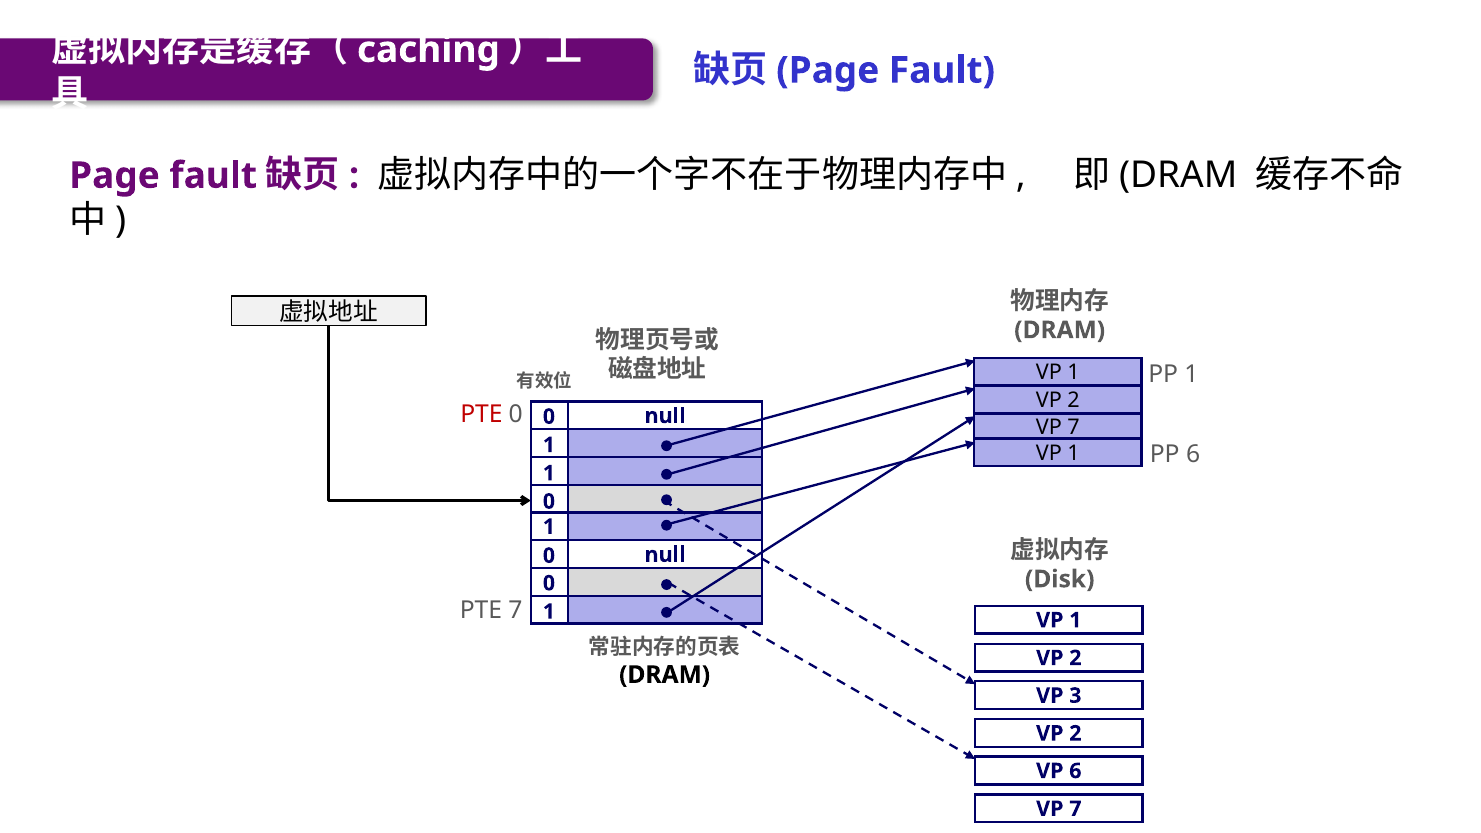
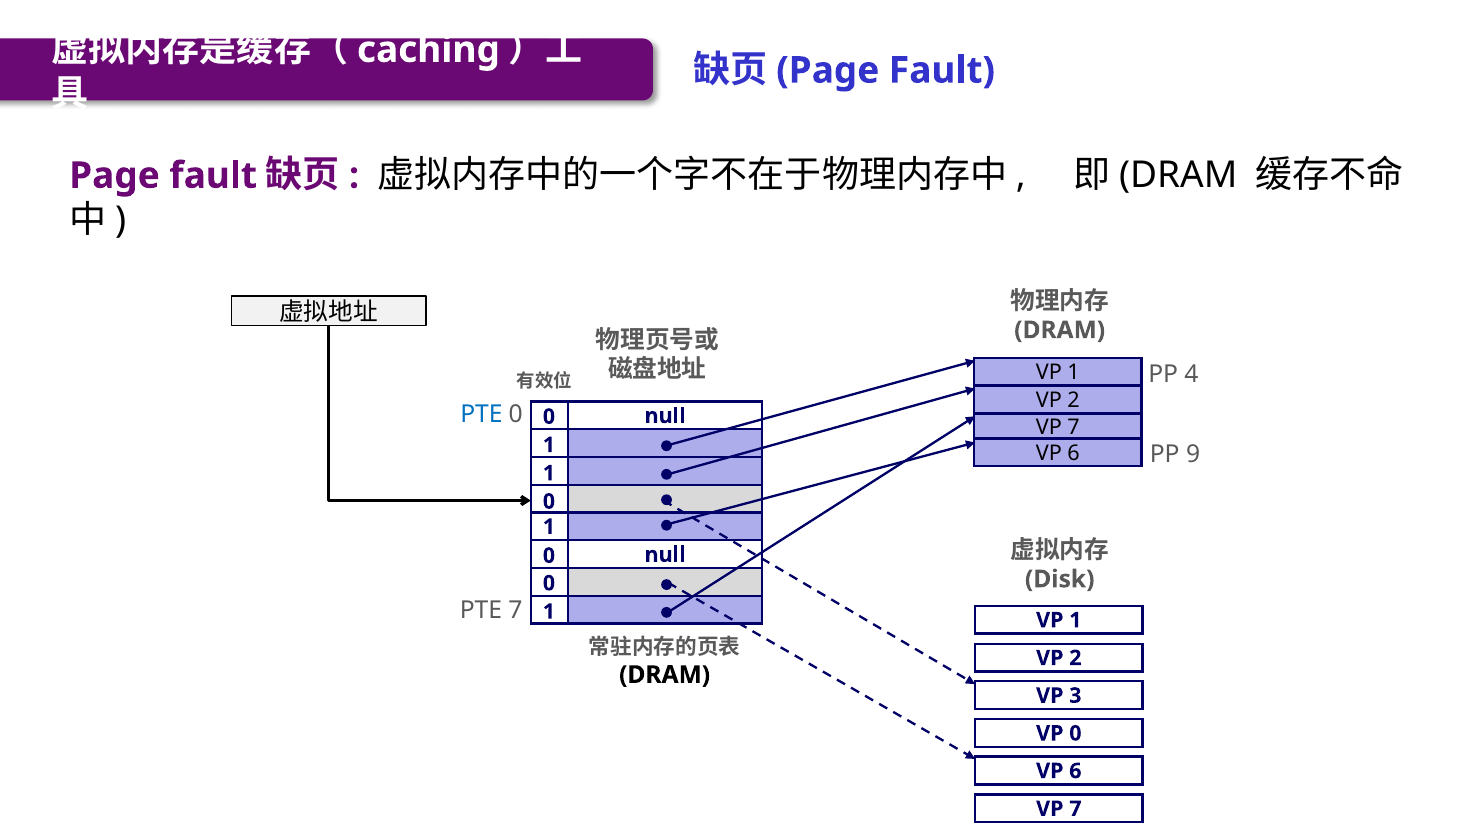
PP 1: 1 -> 4
PTE at (481, 414) colour: red -> blue
1 at (1074, 453): 1 -> 6
PP 6: 6 -> 9
2 at (1075, 733): 2 -> 0
